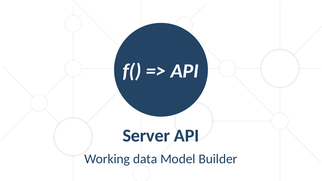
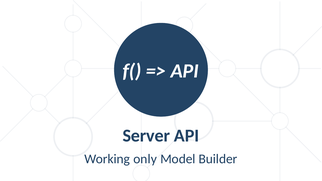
data: data -> only
